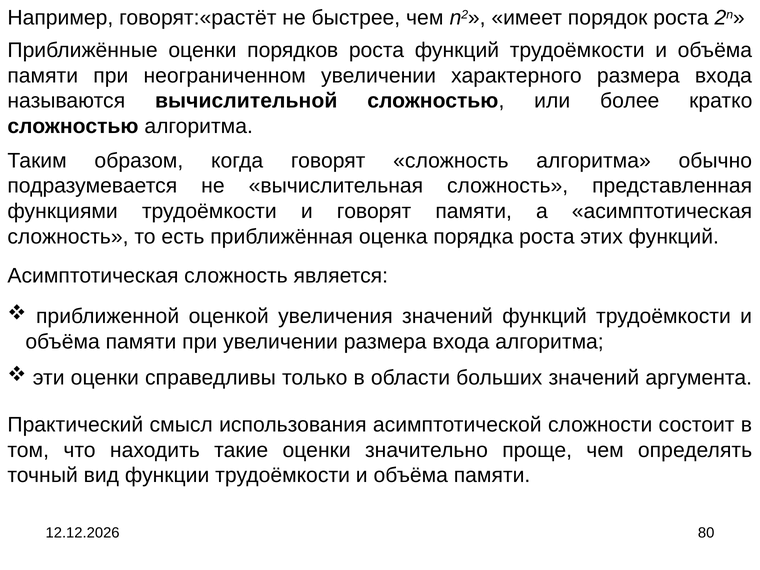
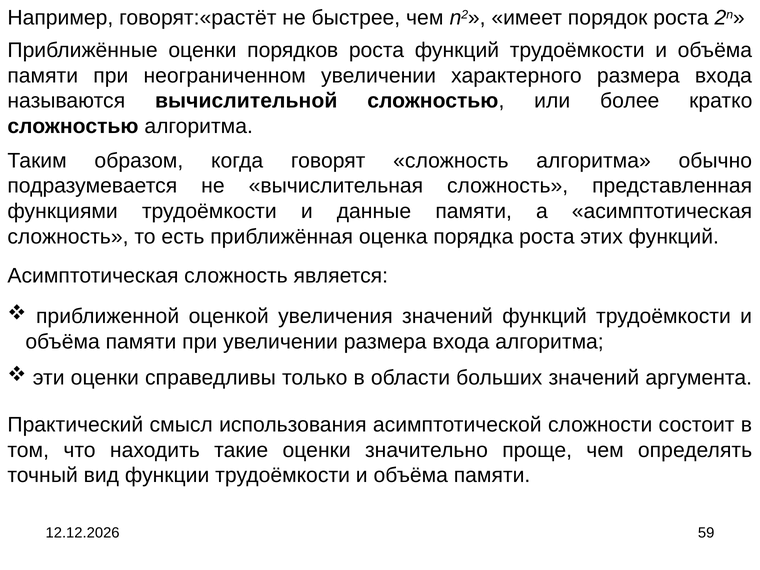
и говорят: говорят -> данные
80: 80 -> 59
